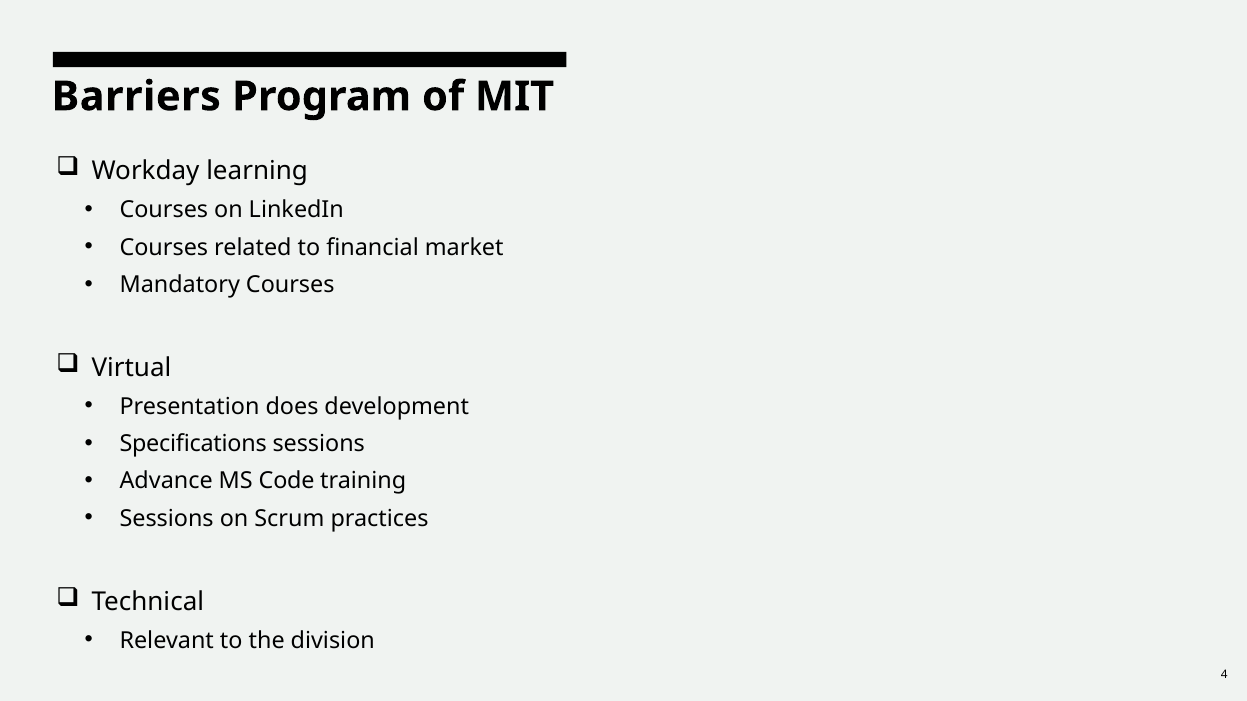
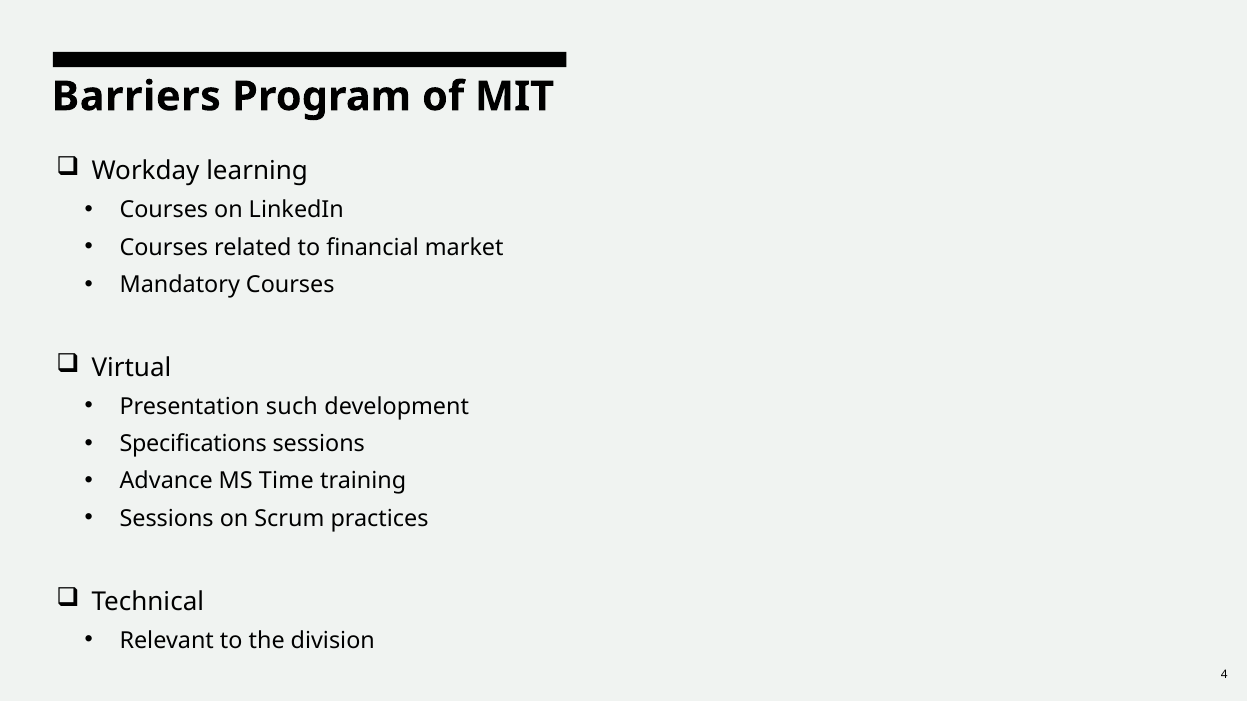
does: does -> such
Code: Code -> Time
